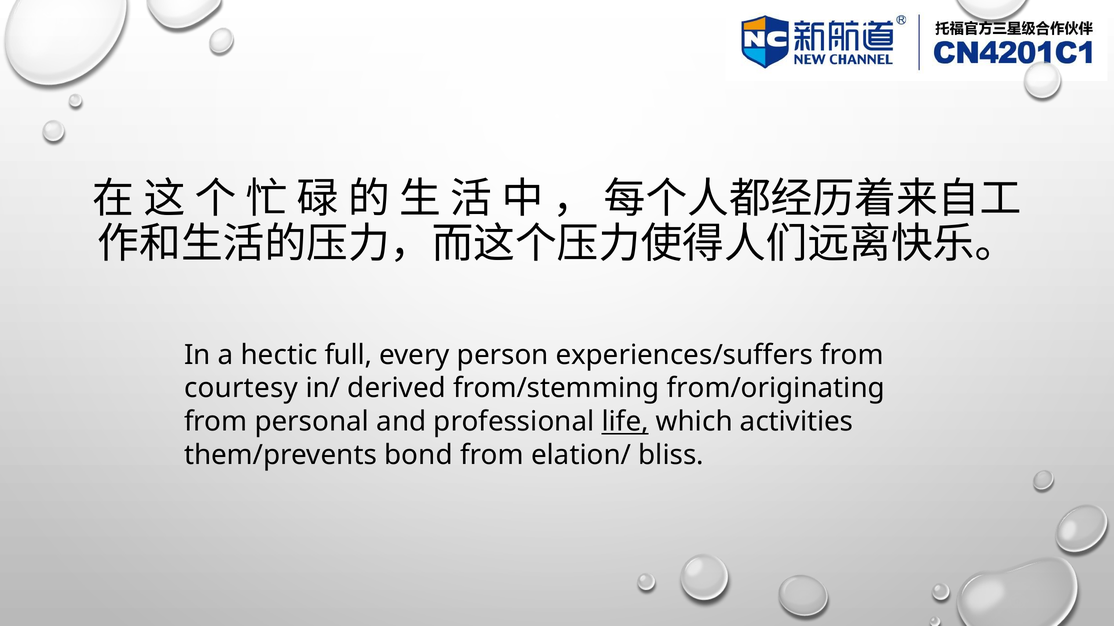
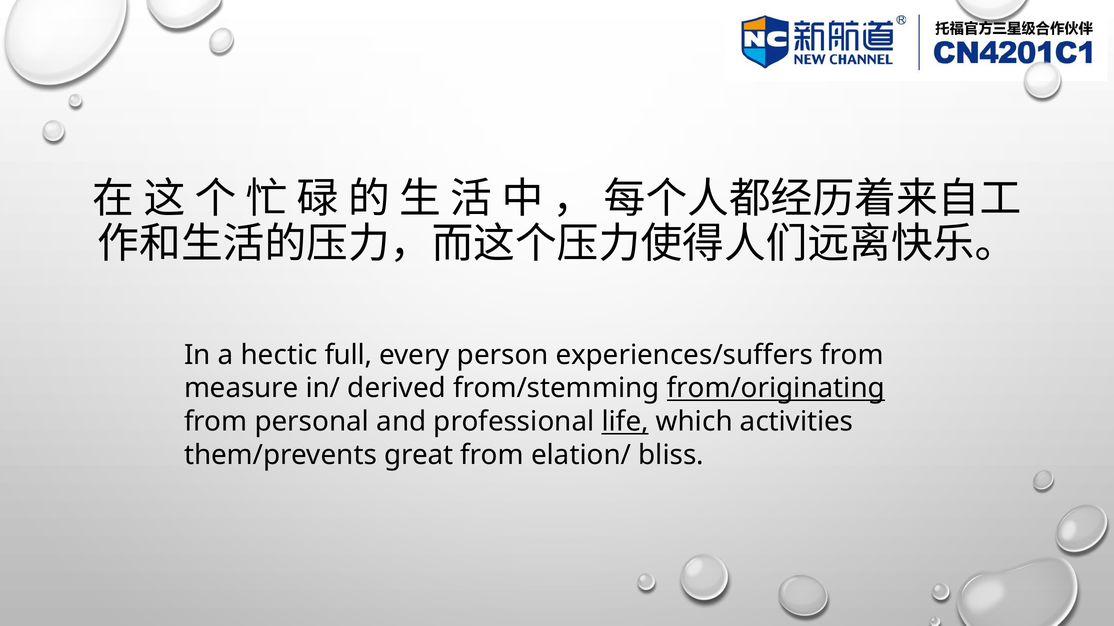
courtesy: courtesy -> measure
from/originating underline: none -> present
bond: bond -> great
